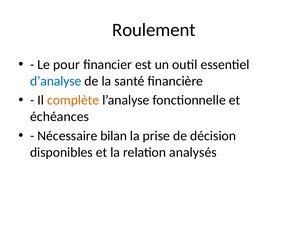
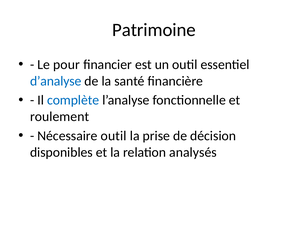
Roulement: Roulement -> Patrimoine
complète colour: orange -> blue
échéances: échéances -> roulement
Nécessaire bilan: bilan -> outil
